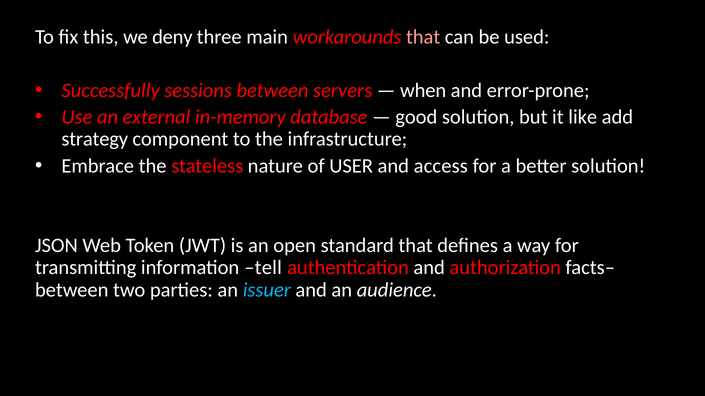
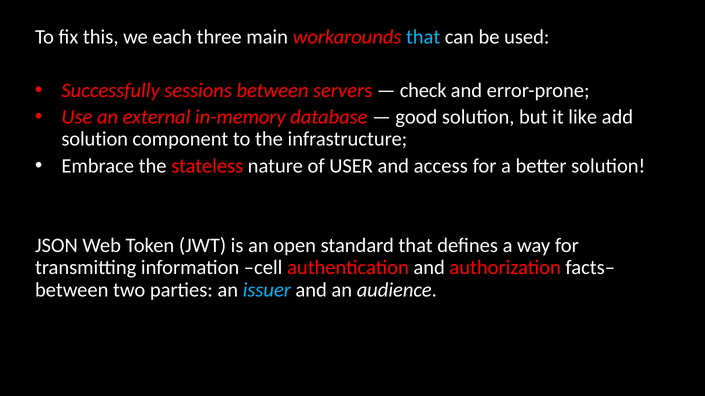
deny: deny -> each
that at (423, 37) colour: pink -> light blue
when: when -> check
strategy at (95, 139): strategy -> solution
tell: tell -> cell
